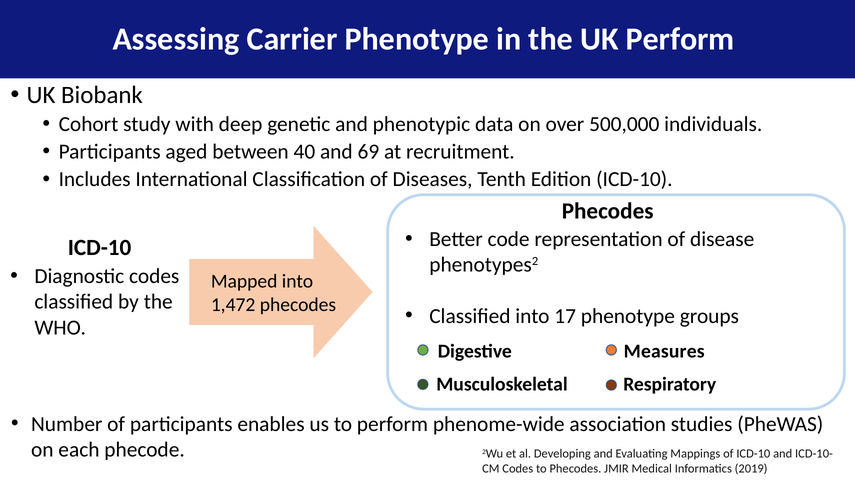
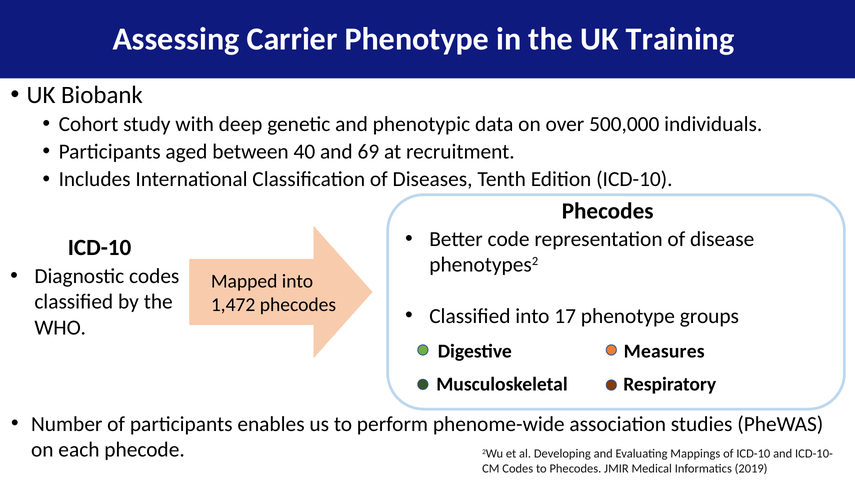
UK Perform: Perform -> Training
